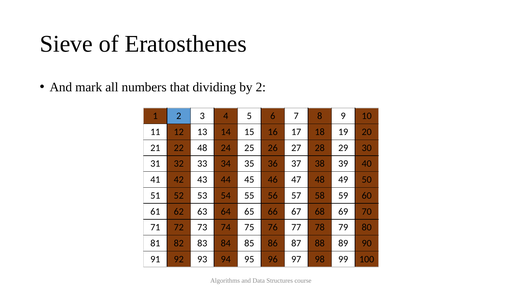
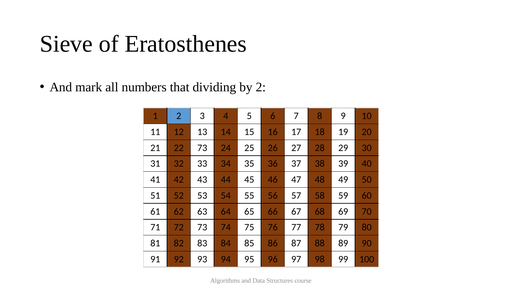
22 48: 48 -> 73
